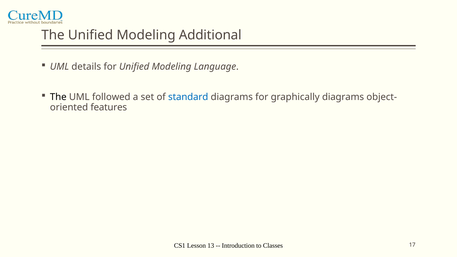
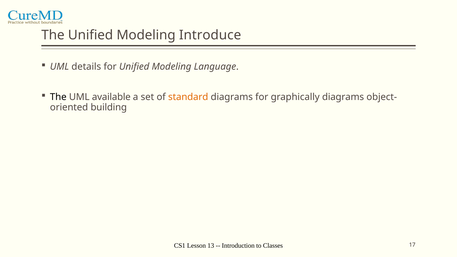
Additional: Additional -> Introduce
followed: followed -> available
standard colour: blue -> orange
features: features -> building
